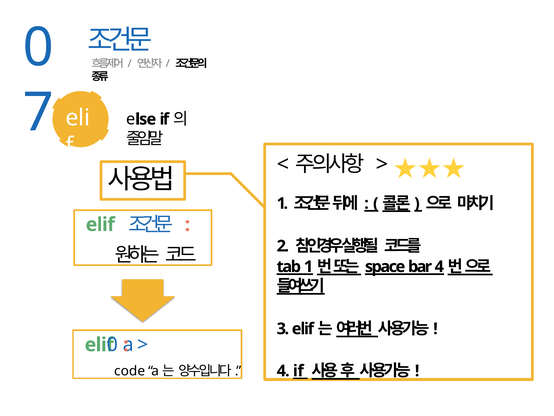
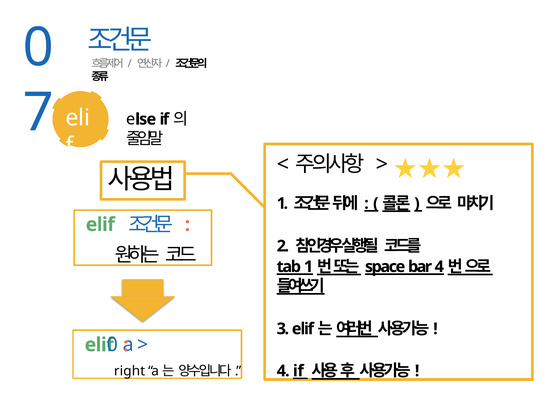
code: code -> right
